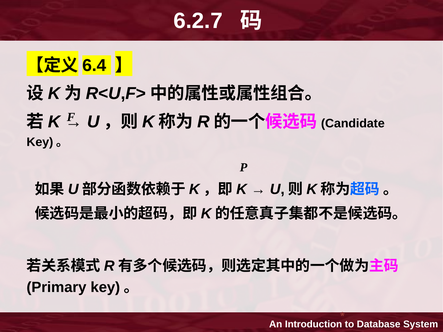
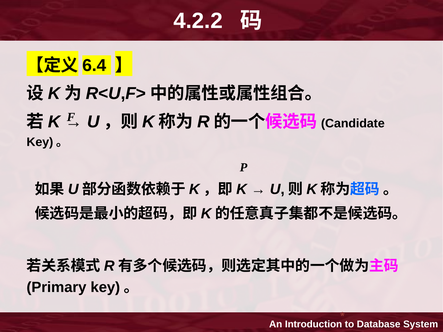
6.2.7: 6.2.7 -> 4.2.2
